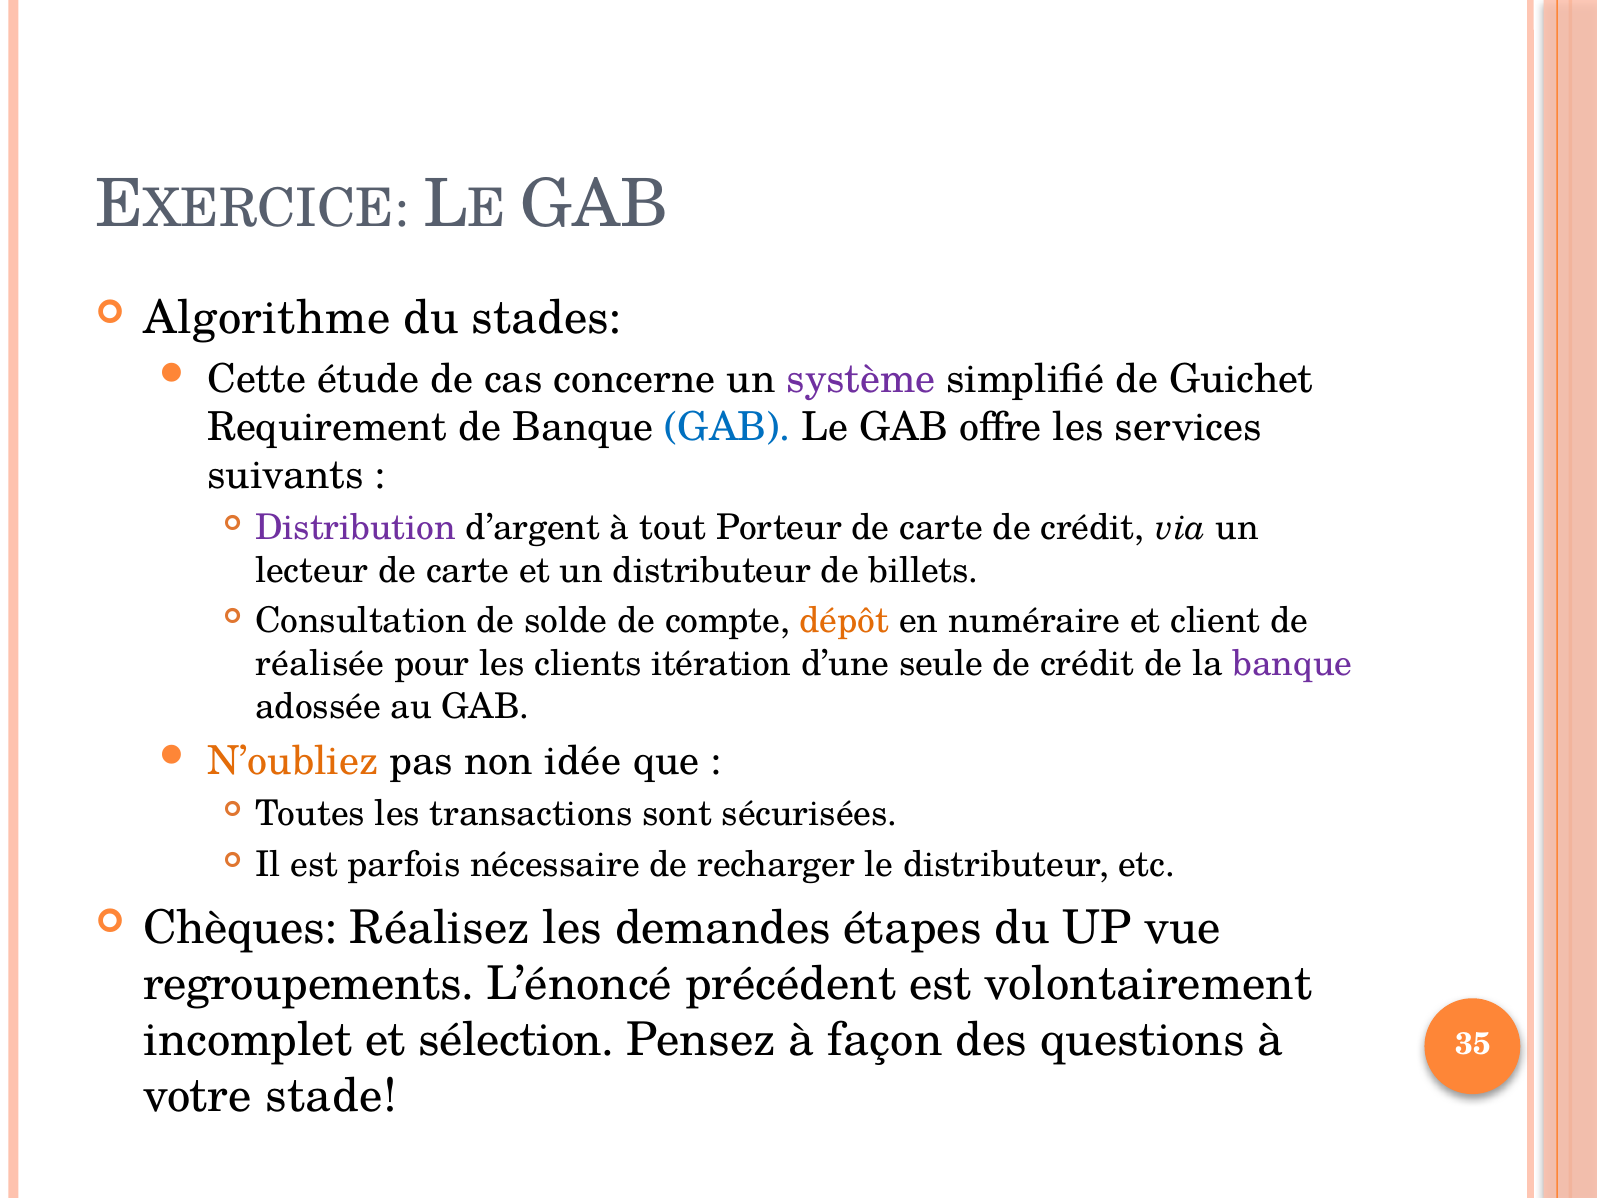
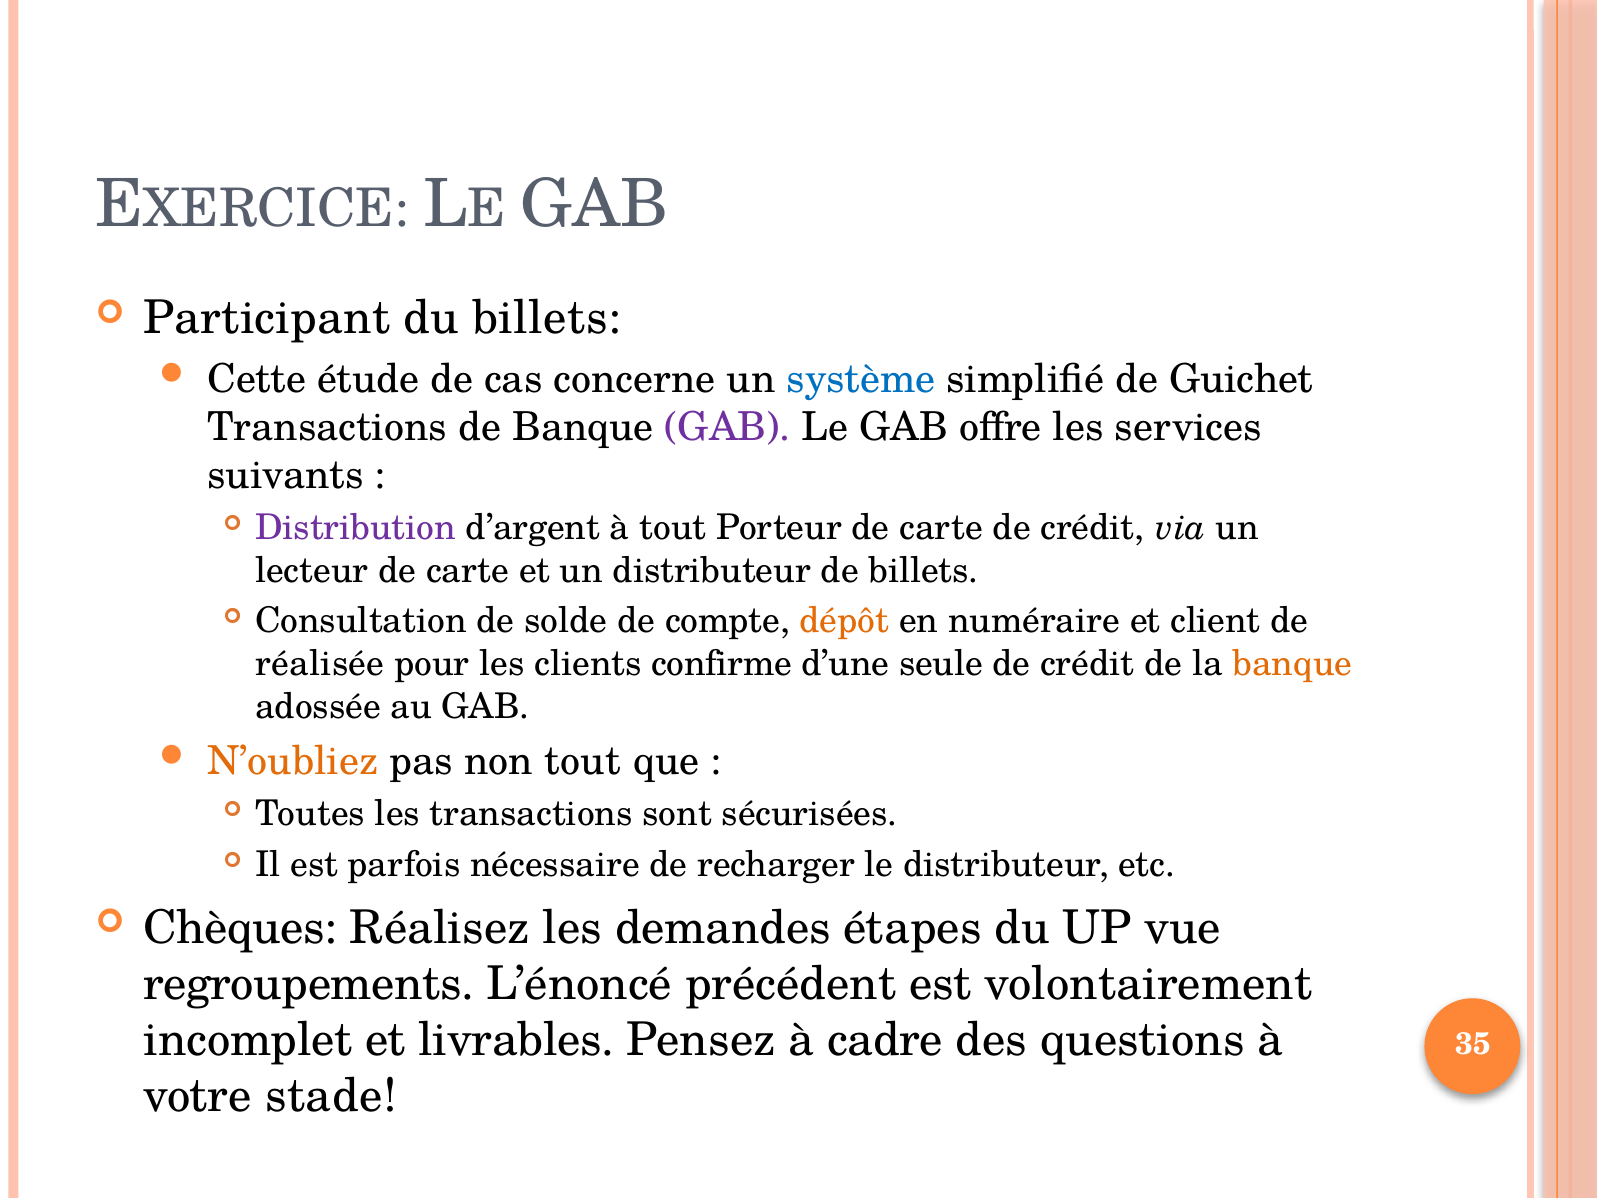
Algorithme: Algorithme -> Participant
du stades: stades -> billets
système colour: purple -> blue
Requirement at (327, 427): Requirement -> Transactions
GAB at (728, 427) colour: blue -> purple
itération: itération -> confirme
banque at (1293, 664) colour: purple -> orange
non idée: idée -> tout
sélection: sélection -> livrables
façon: façon -> cadre
